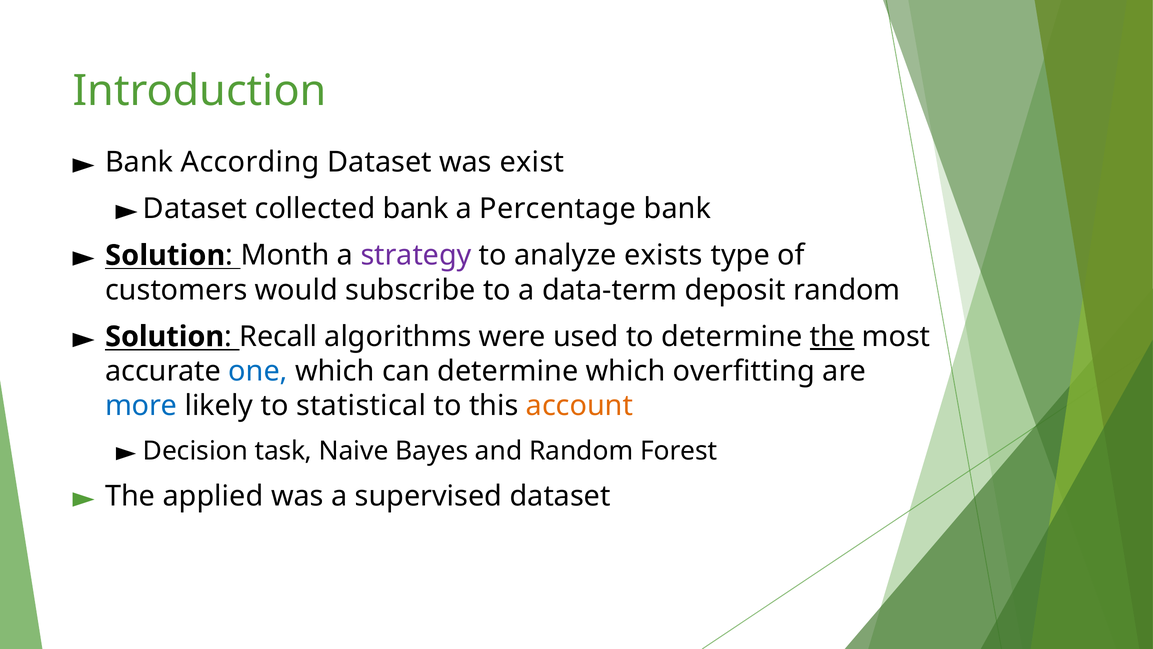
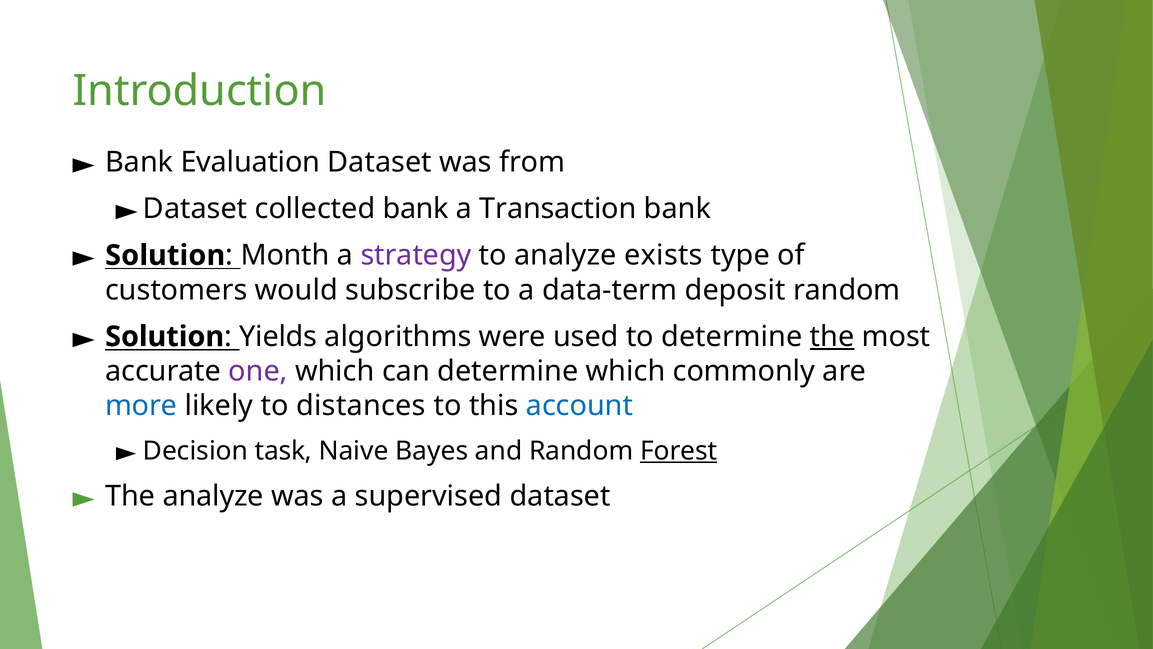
According: According -> Evaluation
exist: exist -> from
Percentage: Percentage -> Transaction
Recall: Recall -> Yields
one colour: blue -> purple
overfitting: overfitting -> commonly
statistical: statistical -> distances
account colour: orange -> blue
Forest underline: none -> present
The applied: applied -> analyze
